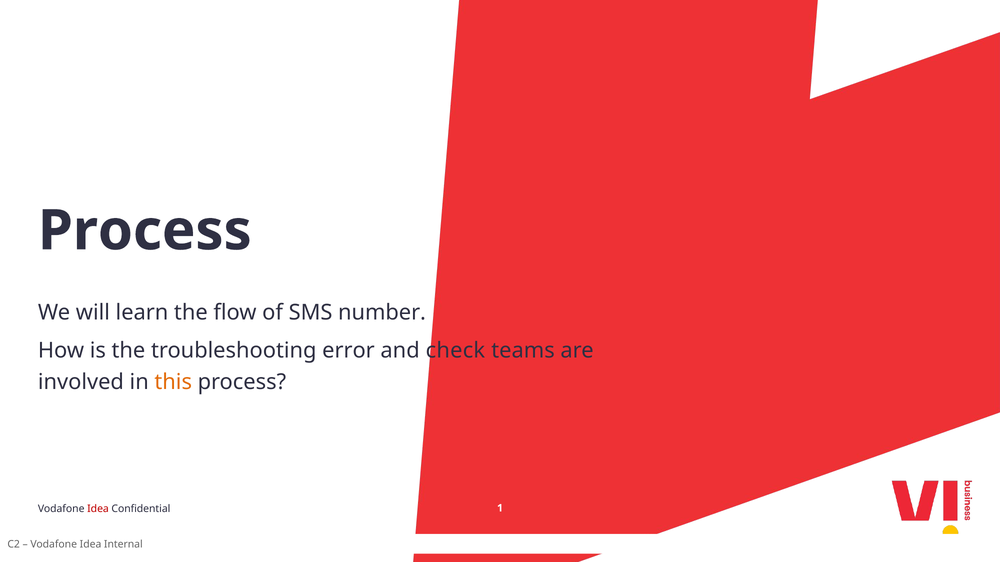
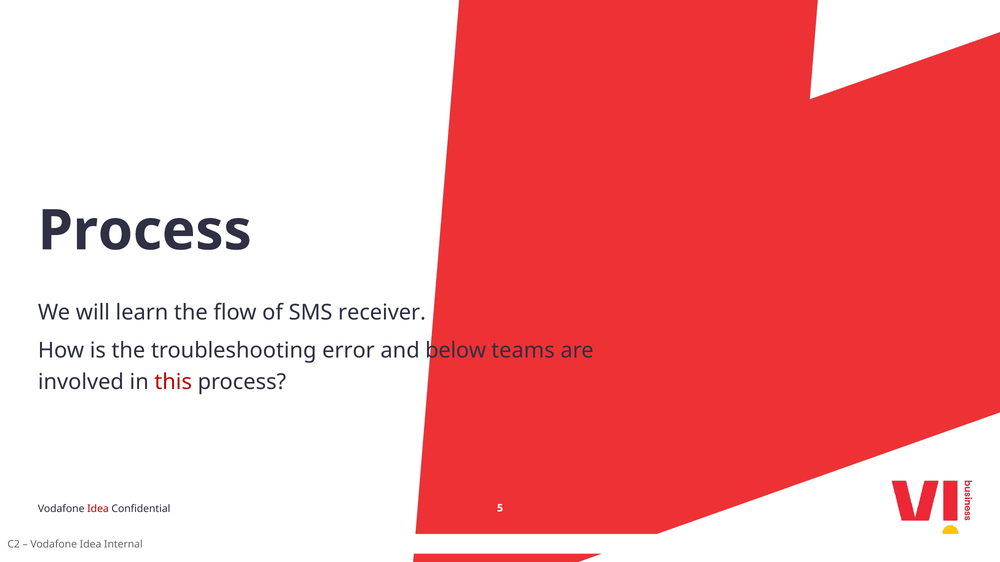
number: number -> receiver
check: check -> below
this colour: orange -> red
1: 1 -> 5
